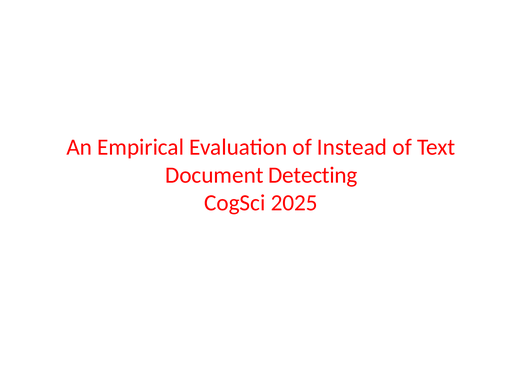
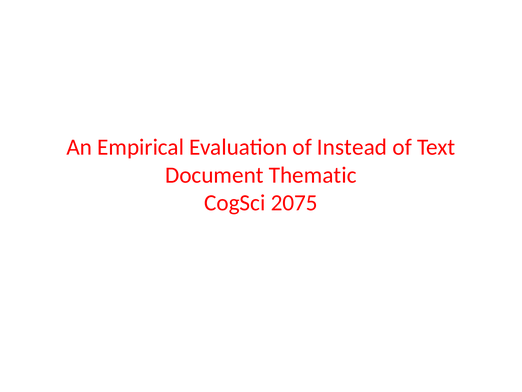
Detecting: Detecting -> Thematic
2025: 2025 -> 2075
